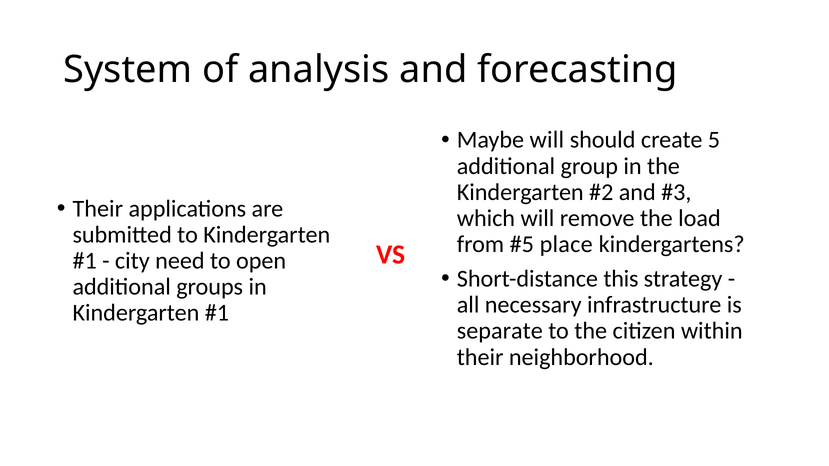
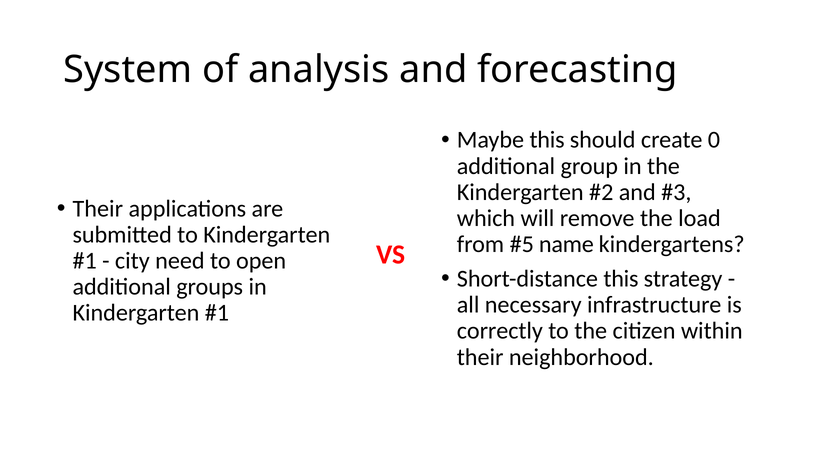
Maybe will: will -> this
5: 5 -> 0
place: place -> name
separate: separate -> correctly
